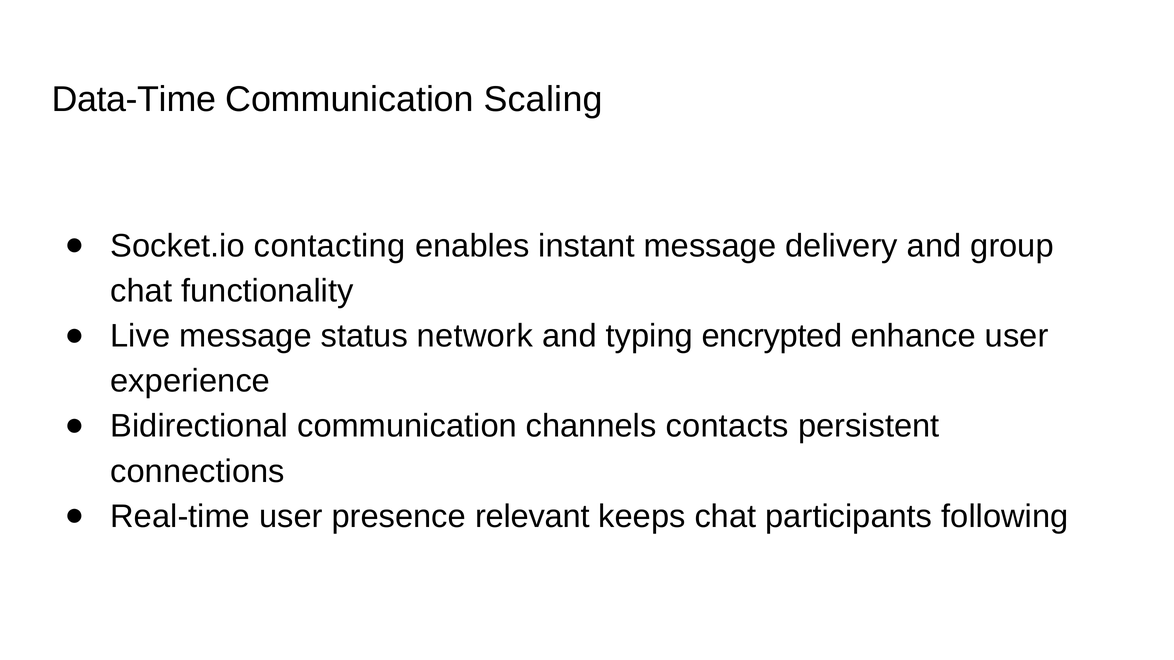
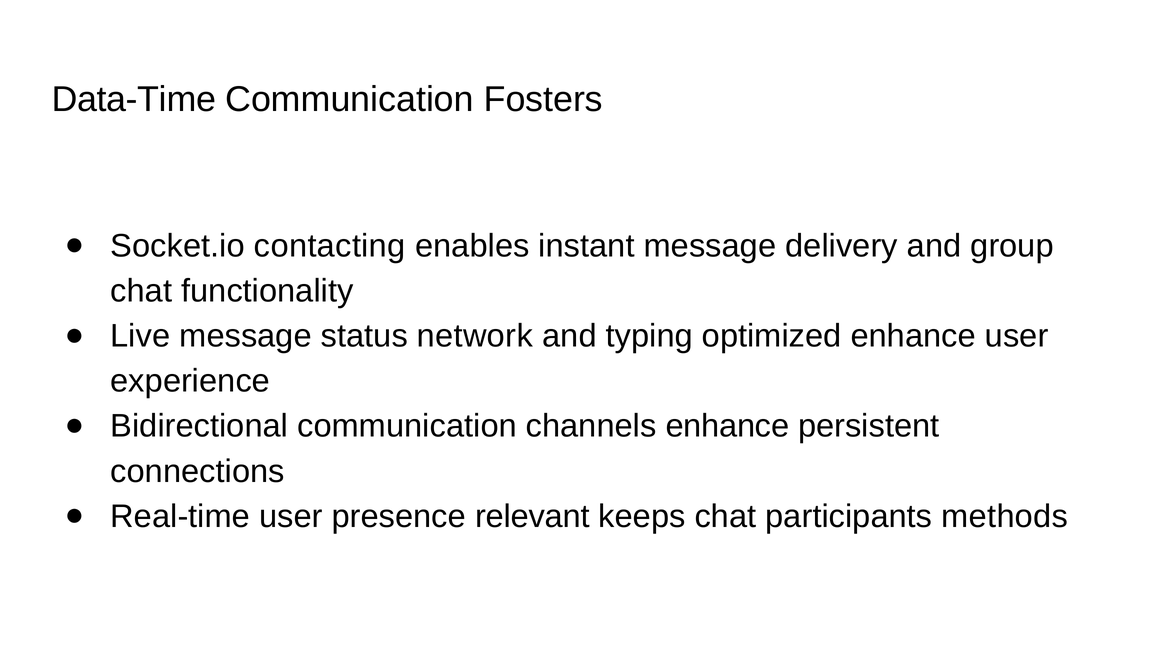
Scaling: Scaling -> Fosters
encrypted: encrypted -> optimized
channels contacts: contacts -> enhance
following: following -> methods
